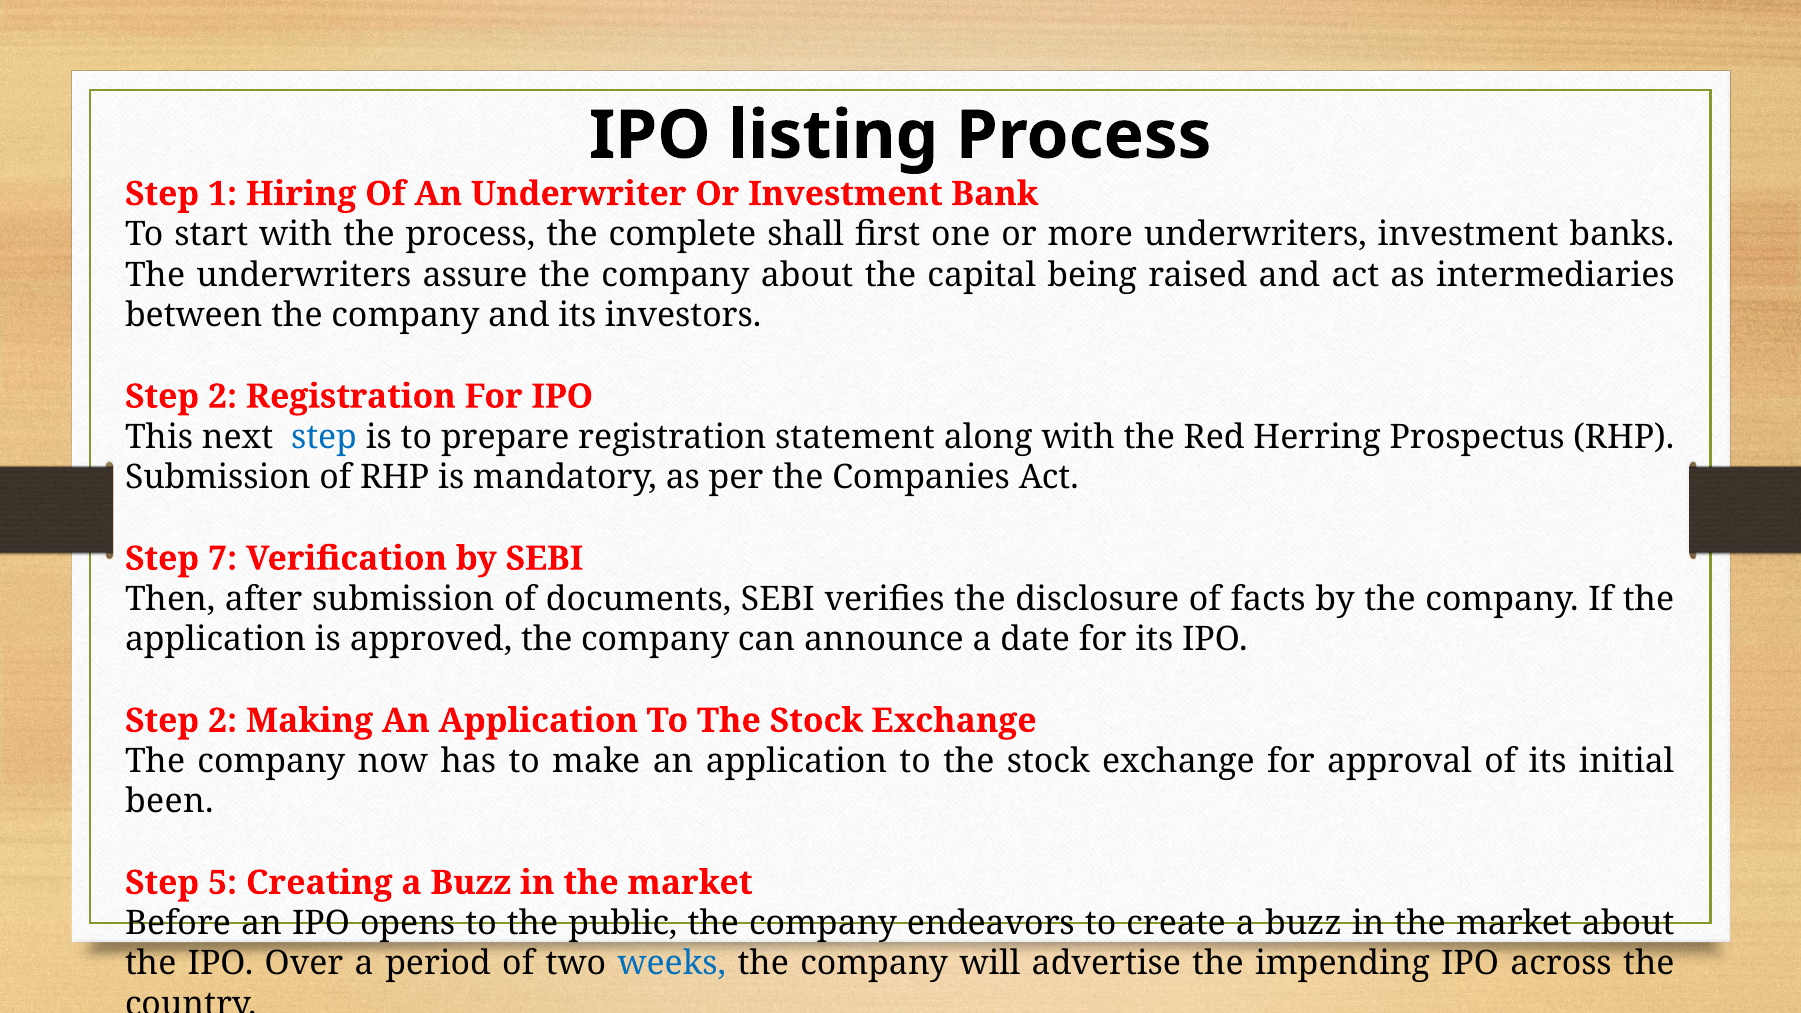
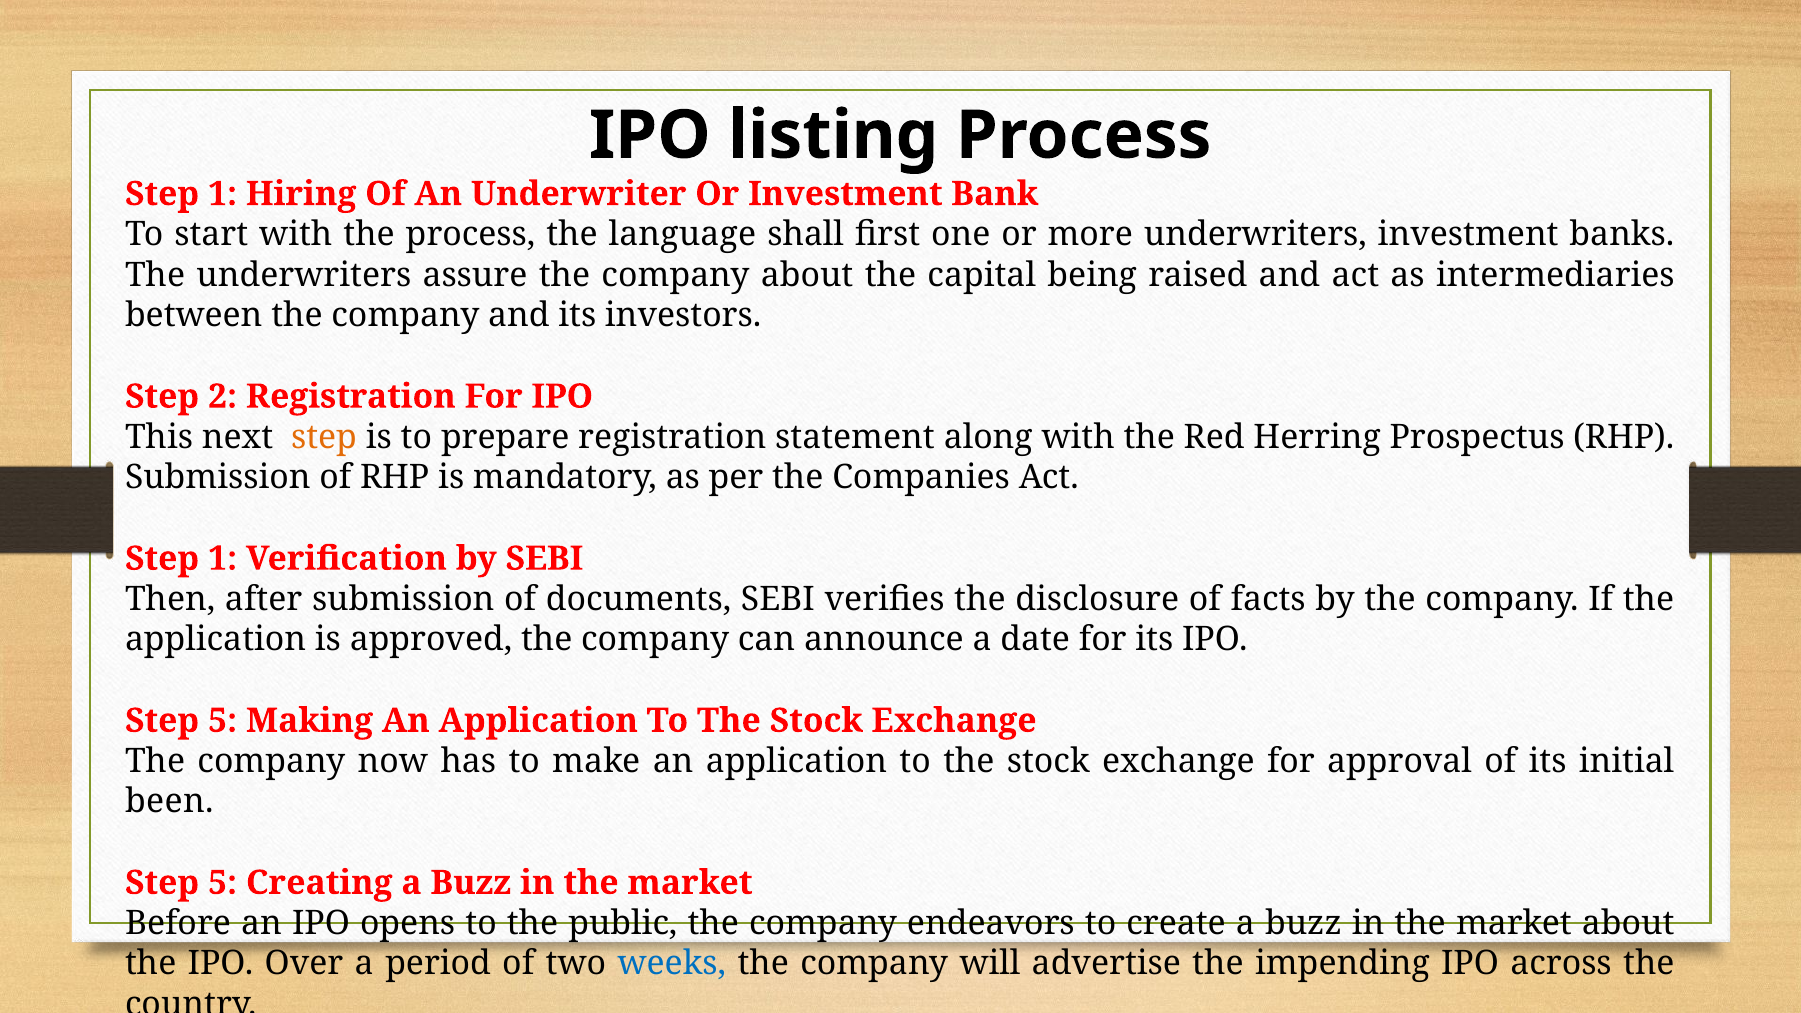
complete: complete -> language
step at (324, 437) colour: blue -> orange
7 at (223, 559): 7 -> 1
2 at (223, 721): 2 -> 5
